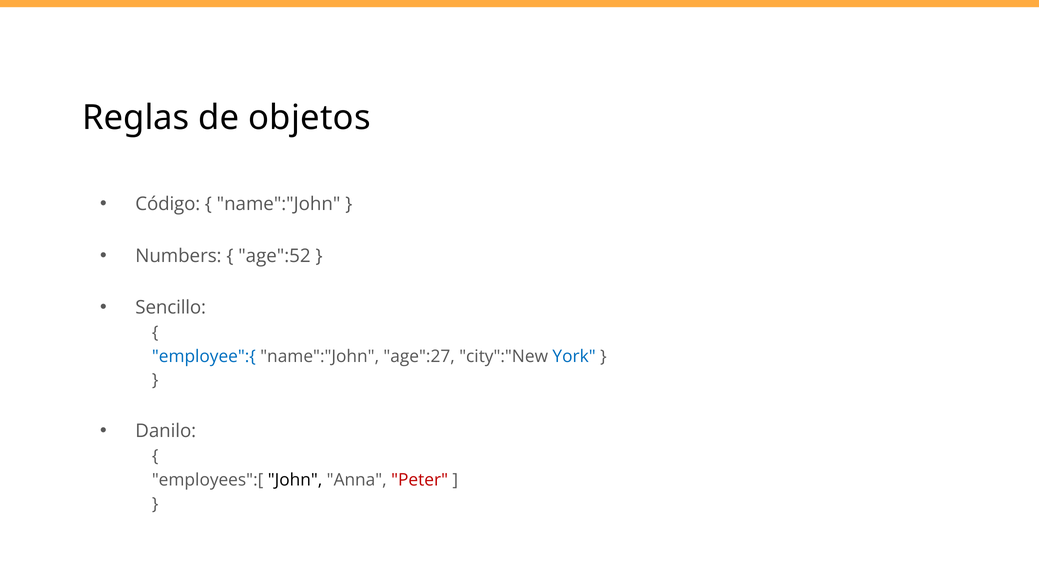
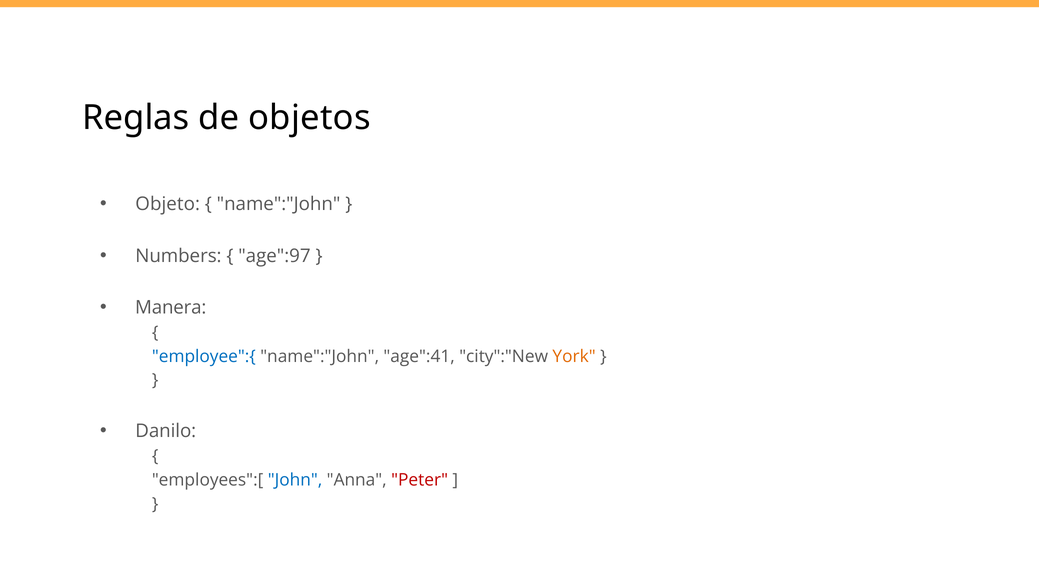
Código: Código -> Objeto
age":52: age":52 -> age":97
Sencillo: Sencillo -> Manera
age":27: age":27 -> age":41
York colour: blue -> orange
John colour: black -> blue
